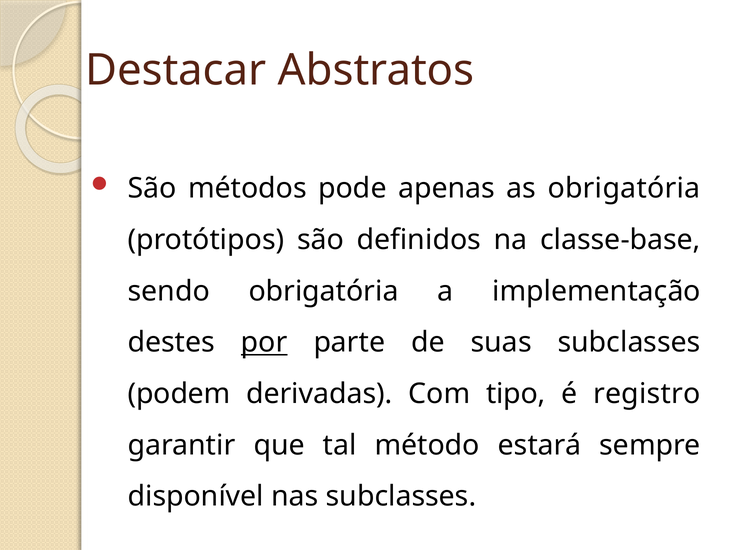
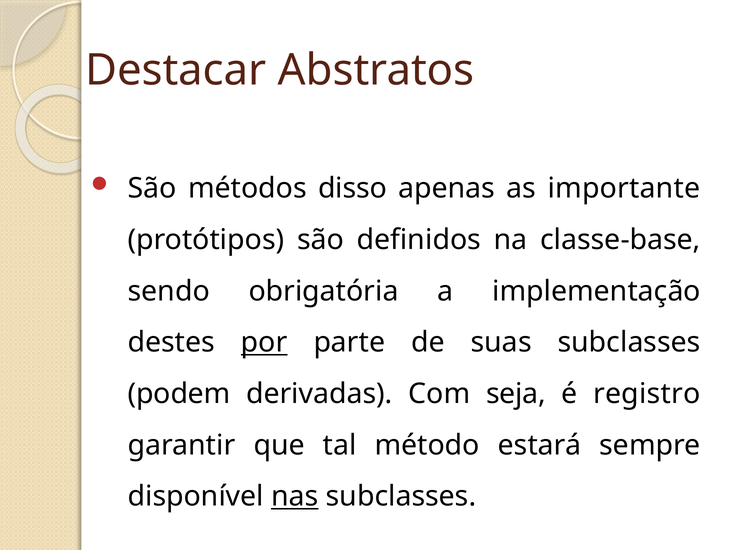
pode: pode -> disso
as obrigatória: obrigatória -> importante
tipo: tipo -> seja
nas underline: none -> present
